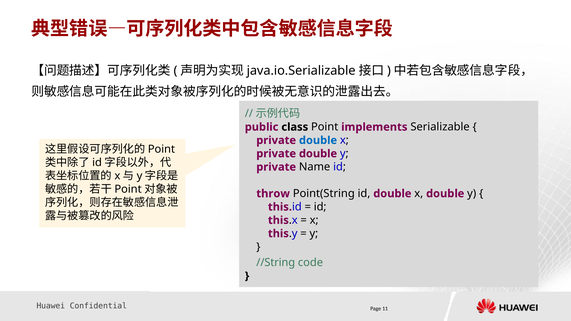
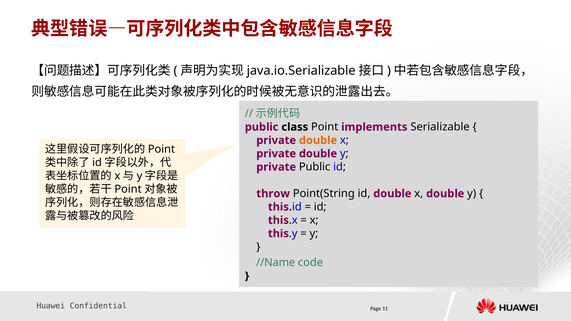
double at (318, 140) colour: blue -> orange
private Name: Name -> Public
//String: //String -> //Name
